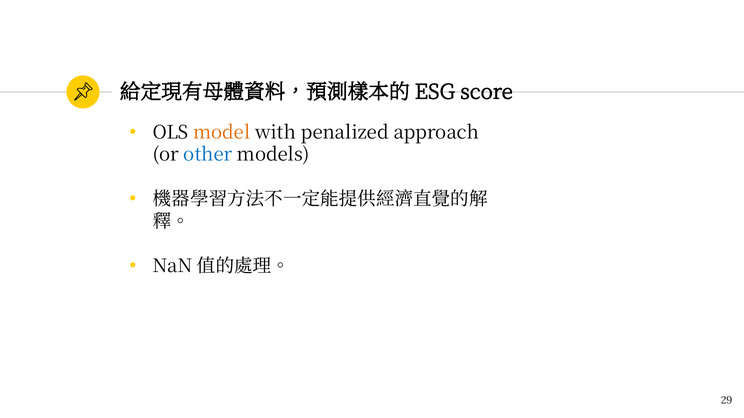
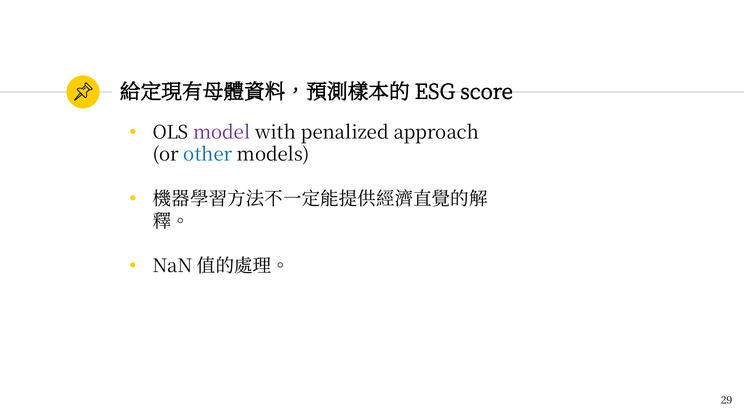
model colour: orange -> purple
